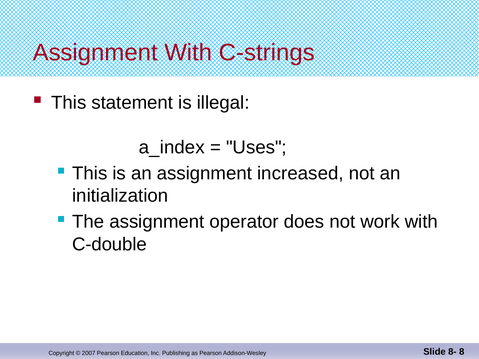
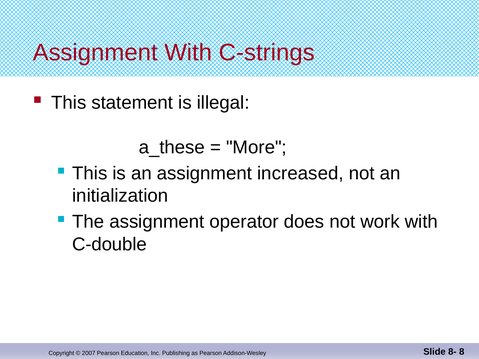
a_index: a_index -> a_these
Uses: Uses -> More
